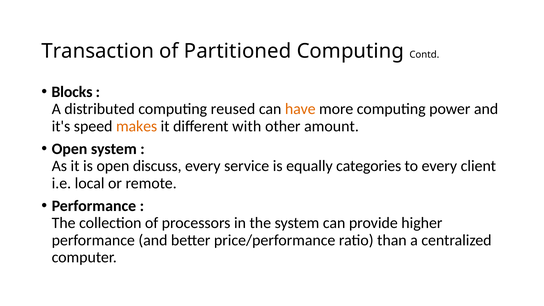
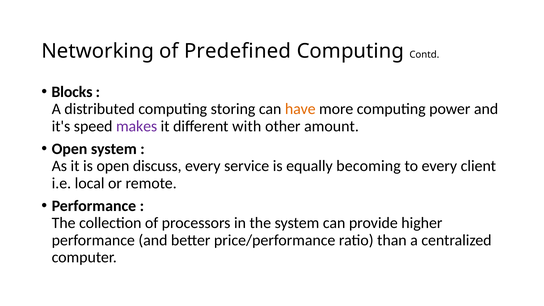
Transaction: Transaction -> Networking
Partitioned: Partitioned -> Predefined
reused: reused -> storing
makes colour: orange -> purple
categories: categories -> becoming
